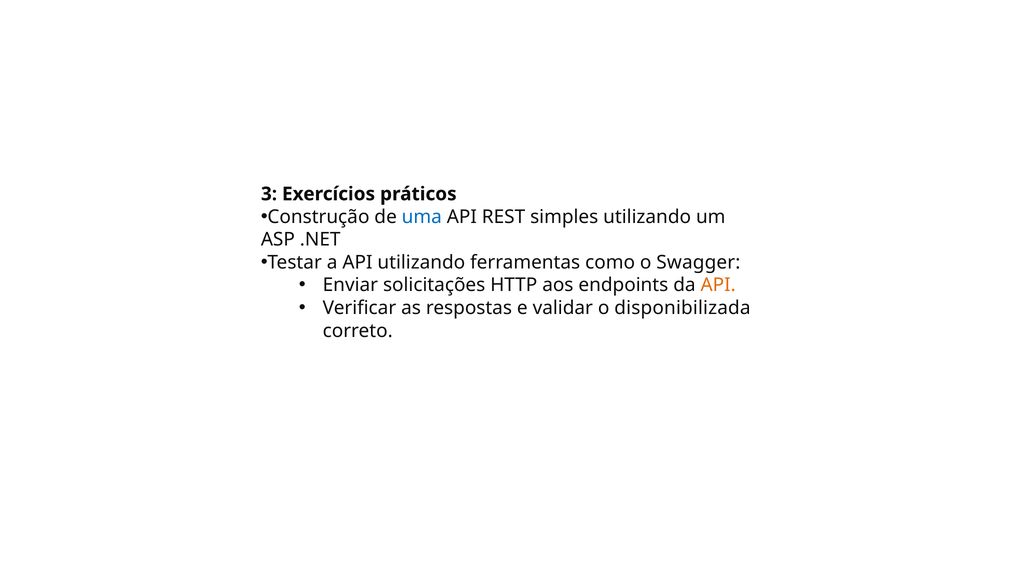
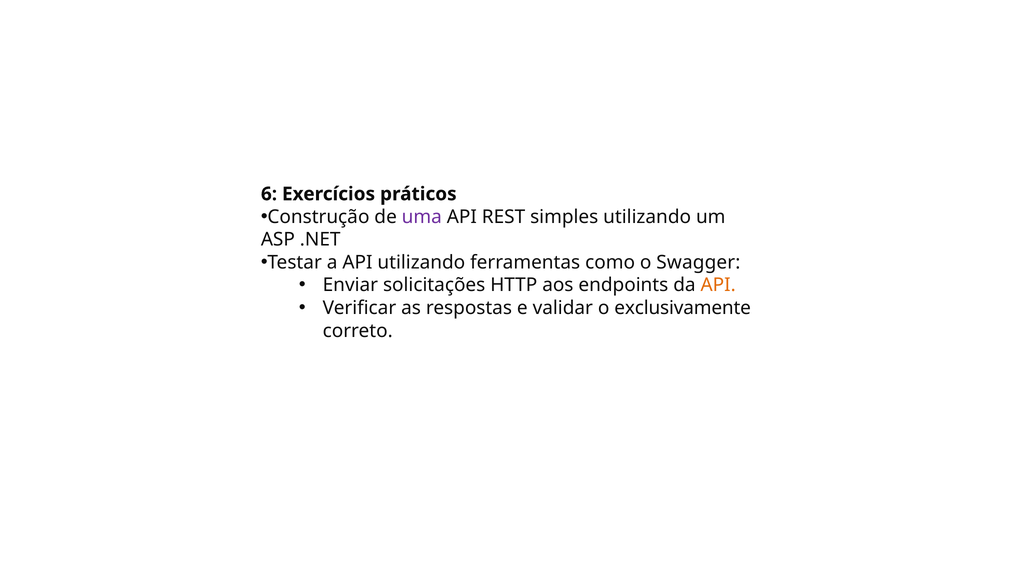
3: 3 -> 6
uma colour: blue -> purple
disponibilizada: disponibilizada -> exclusivamente
